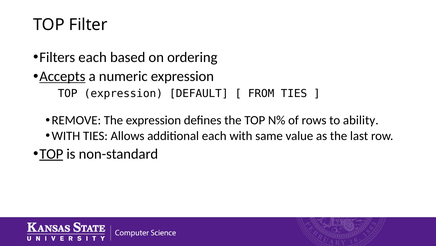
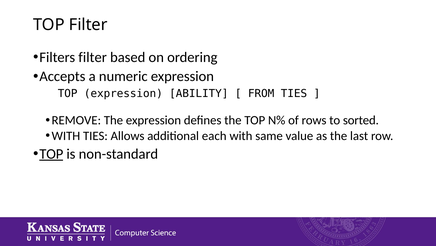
Filters each: each -> filter
Accepts underline: present -> none
DEFAULT: DEFAULT -> ABILITY
ability: ability -> sorted
